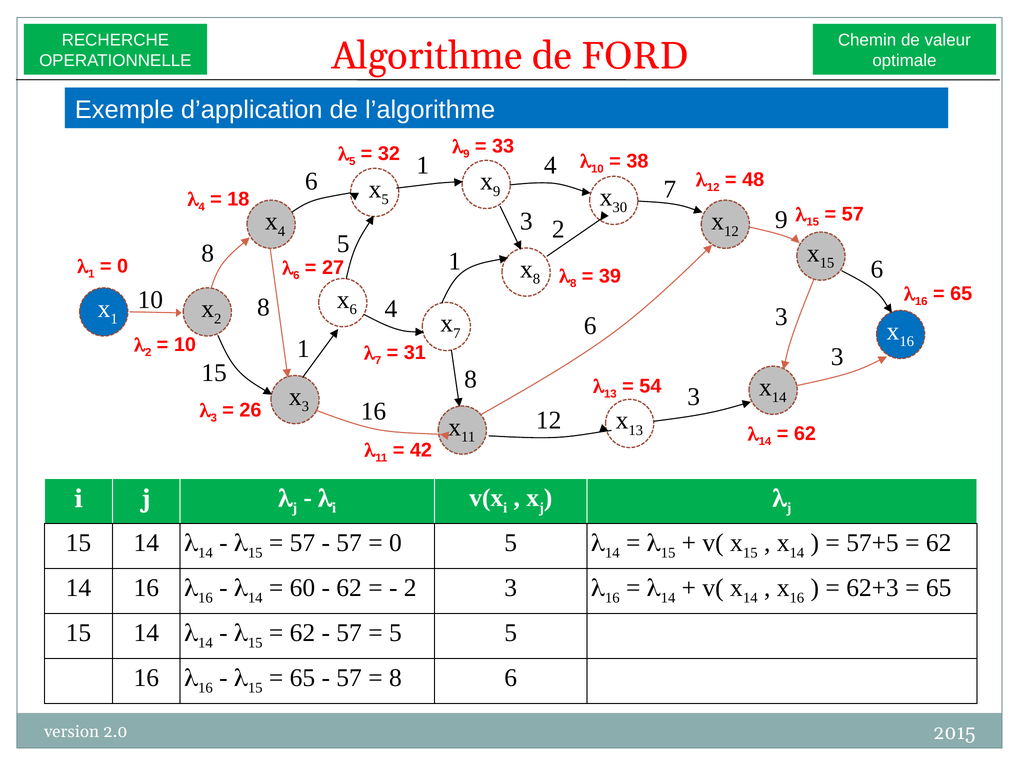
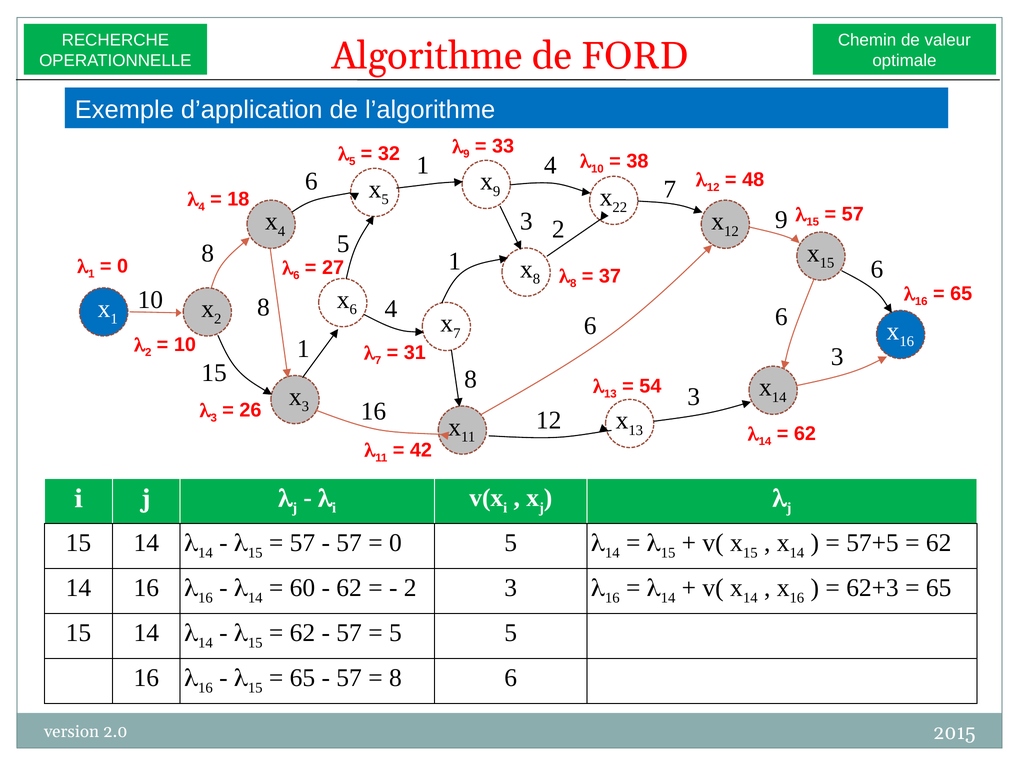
30: 30 -> 22
39: 39 -> 37
3 at (781, 317): 3 -> 6
